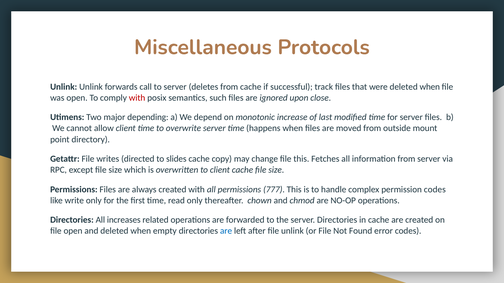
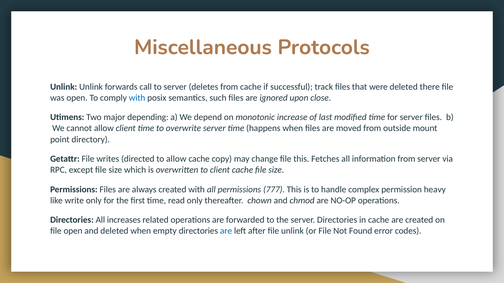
were deleted when: when -> there
with at (137, 98) colour: red -> blue
to slides: slides -> allow
permission codes: codes -> heavy
